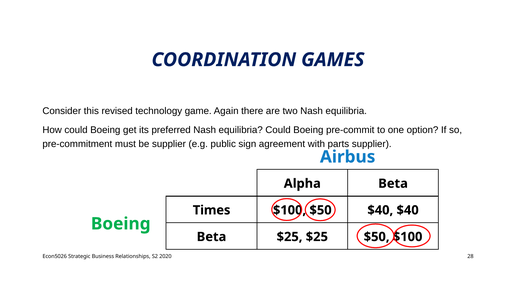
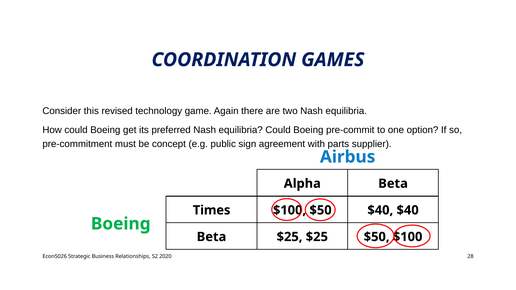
be supplier: supplier -> concept
